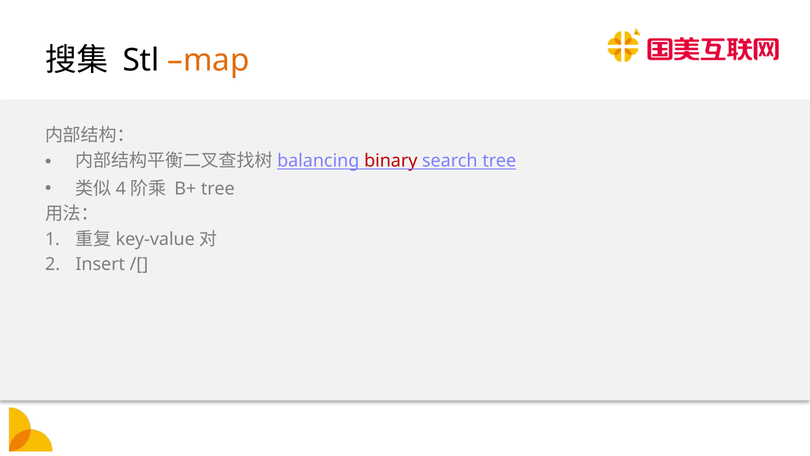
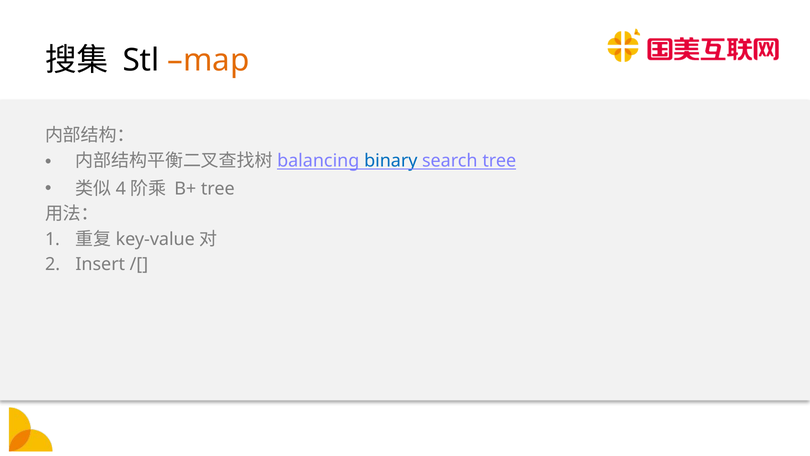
binary colour: red -> blue
